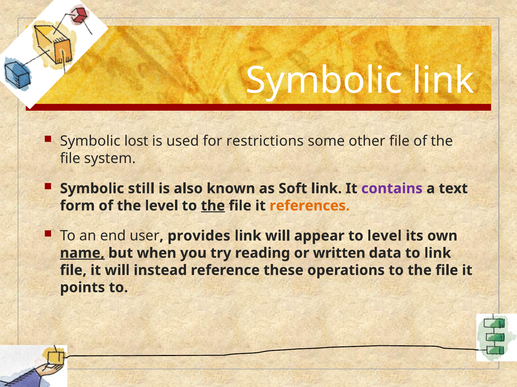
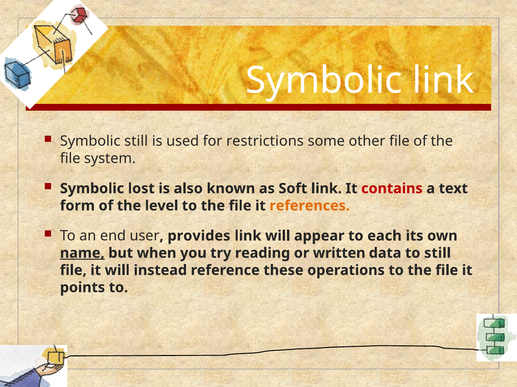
Symbolic lost: lost -> still
still: still -> lost
contains colour: purple -> red
the at (213, 206) underline: present -> none
to level: level -> each
to link: link -> still
